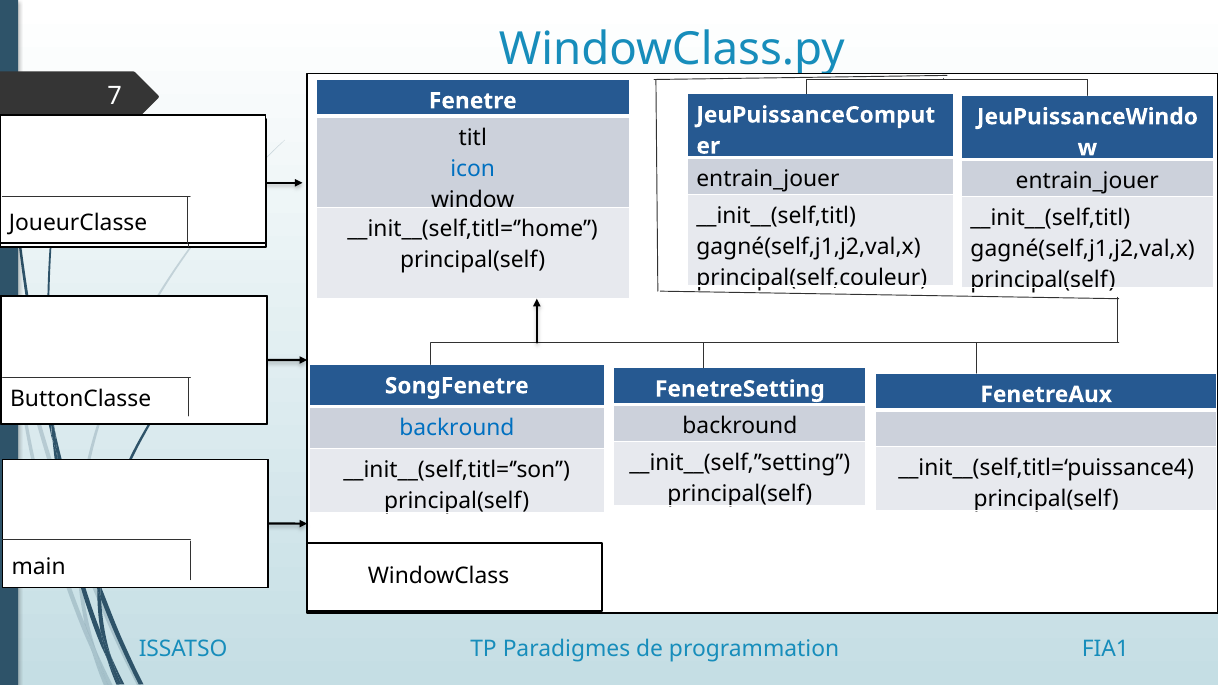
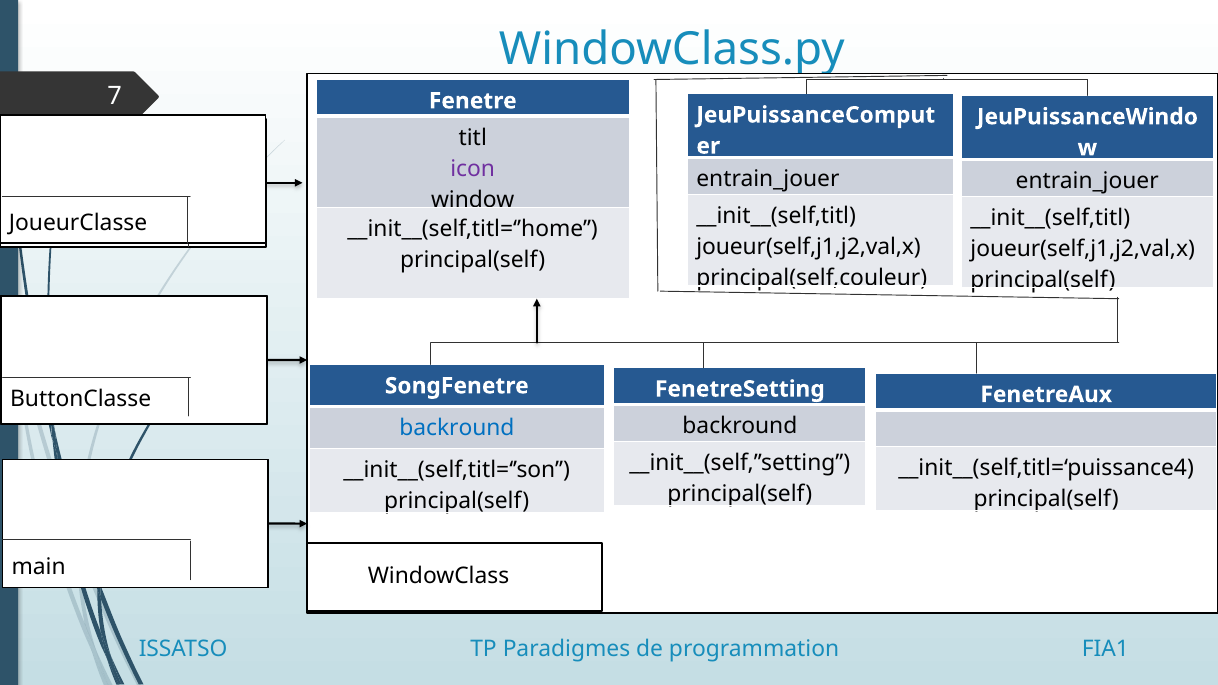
icon colour: blue -> purple
gagné(self,j1,j2,val,x at (808, 247): gagné(self,j1,j2,val,x -> joueur(self,j1,j2,val,x
gagné(self,j1,j2,val,x at (1083, 249): gagné(self,j1,j2,val,x -> joueur(self,j1,j2,val,x
